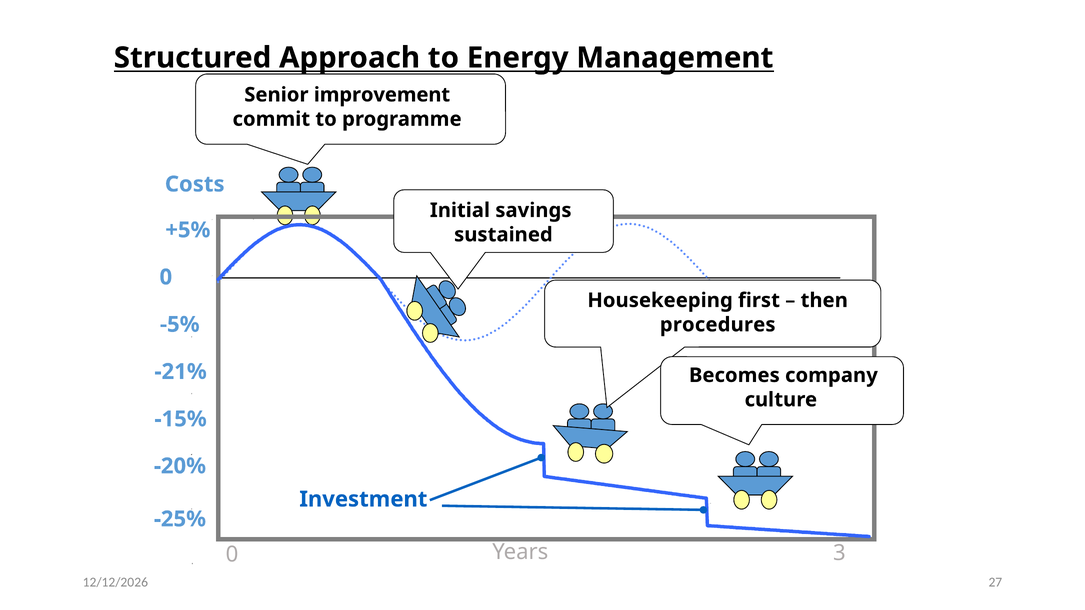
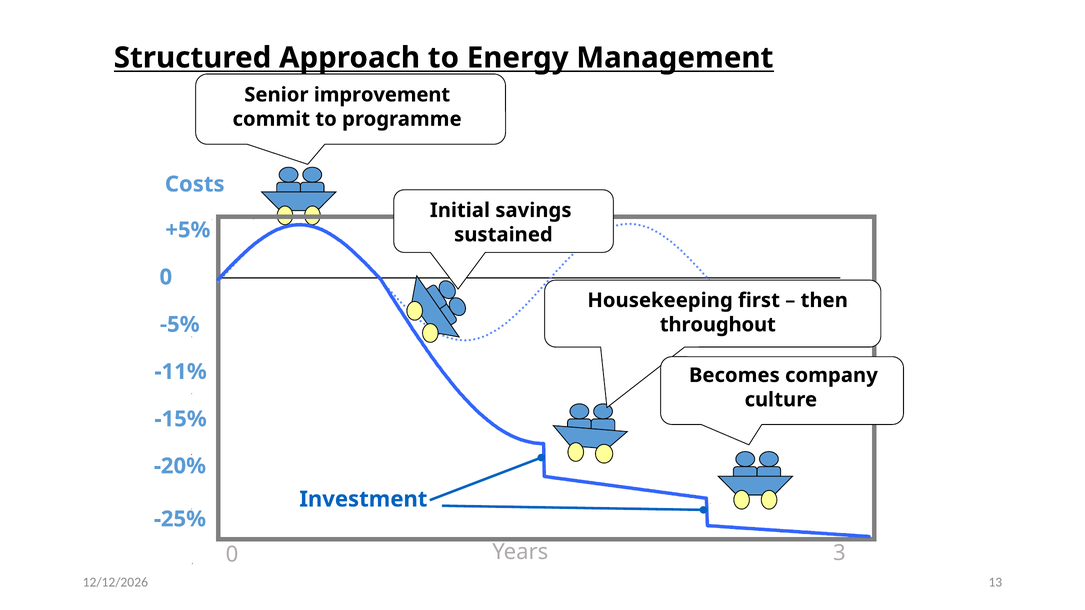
procedures: procedures -> throughout
-21%: -21% -> -11%
27: 27 -> 13
